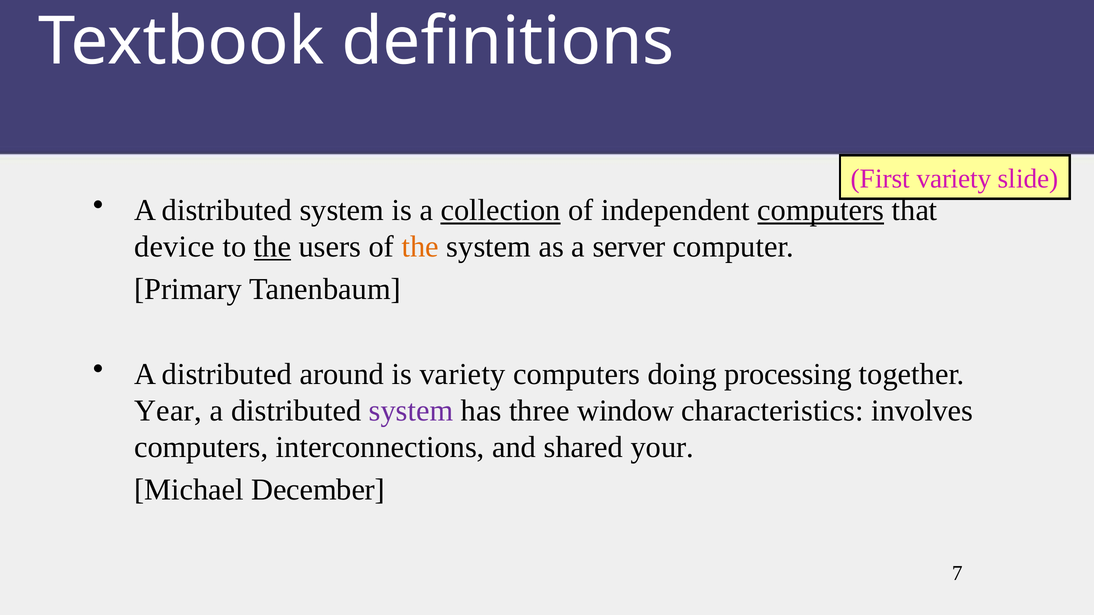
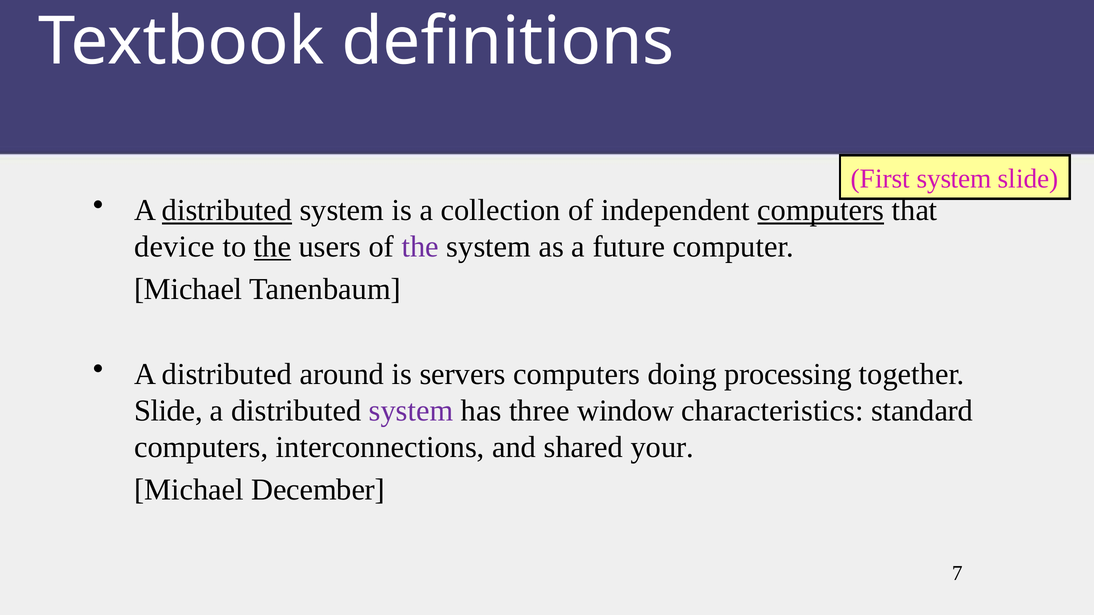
First variety: variety -> system
distributed at (227, 210) underline: none -> present
collection underline: present -> none
the at (420, 247) colour: orange -> purple
server: server -> future
Primary at (188, 289): Primary -> Michael
is variety: variety -> servers
Year at (168, 411): Year -> Slide
involves: involves -> standard
